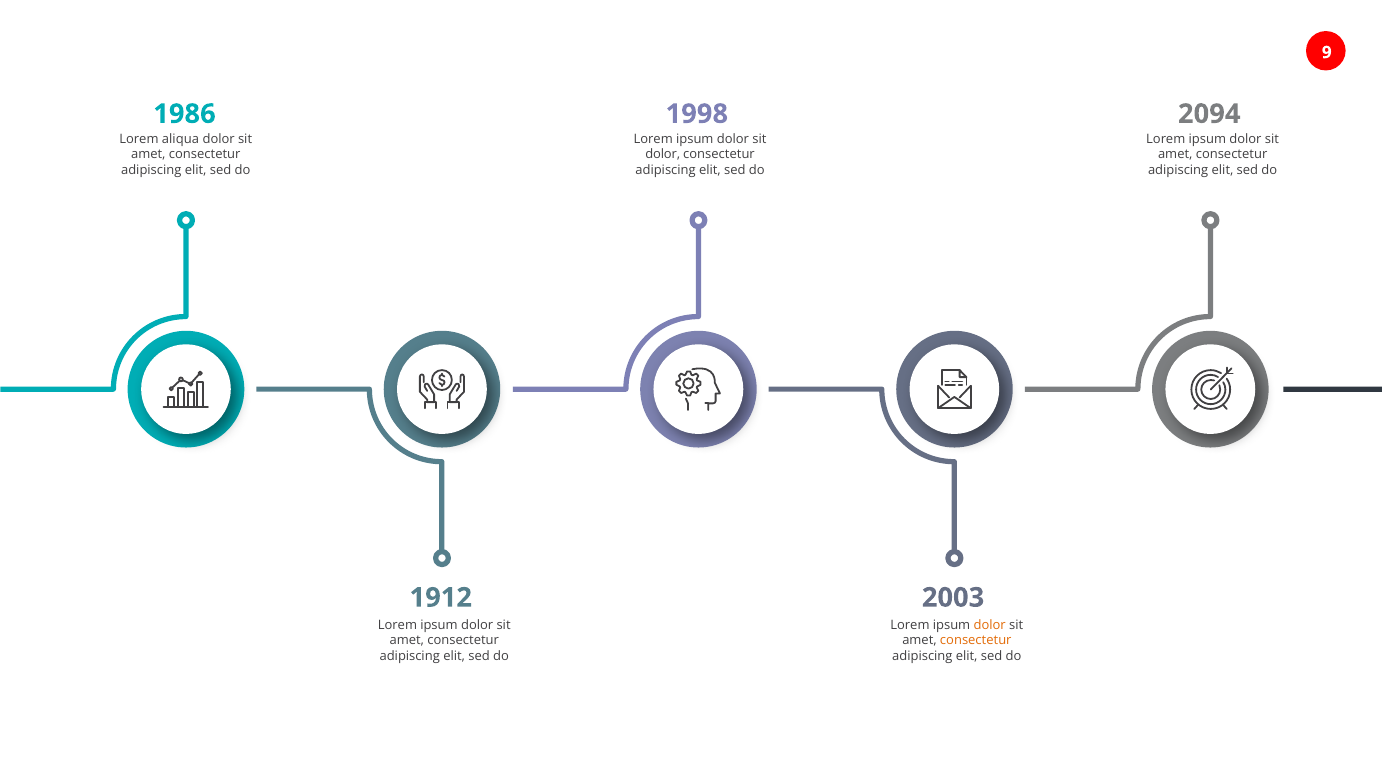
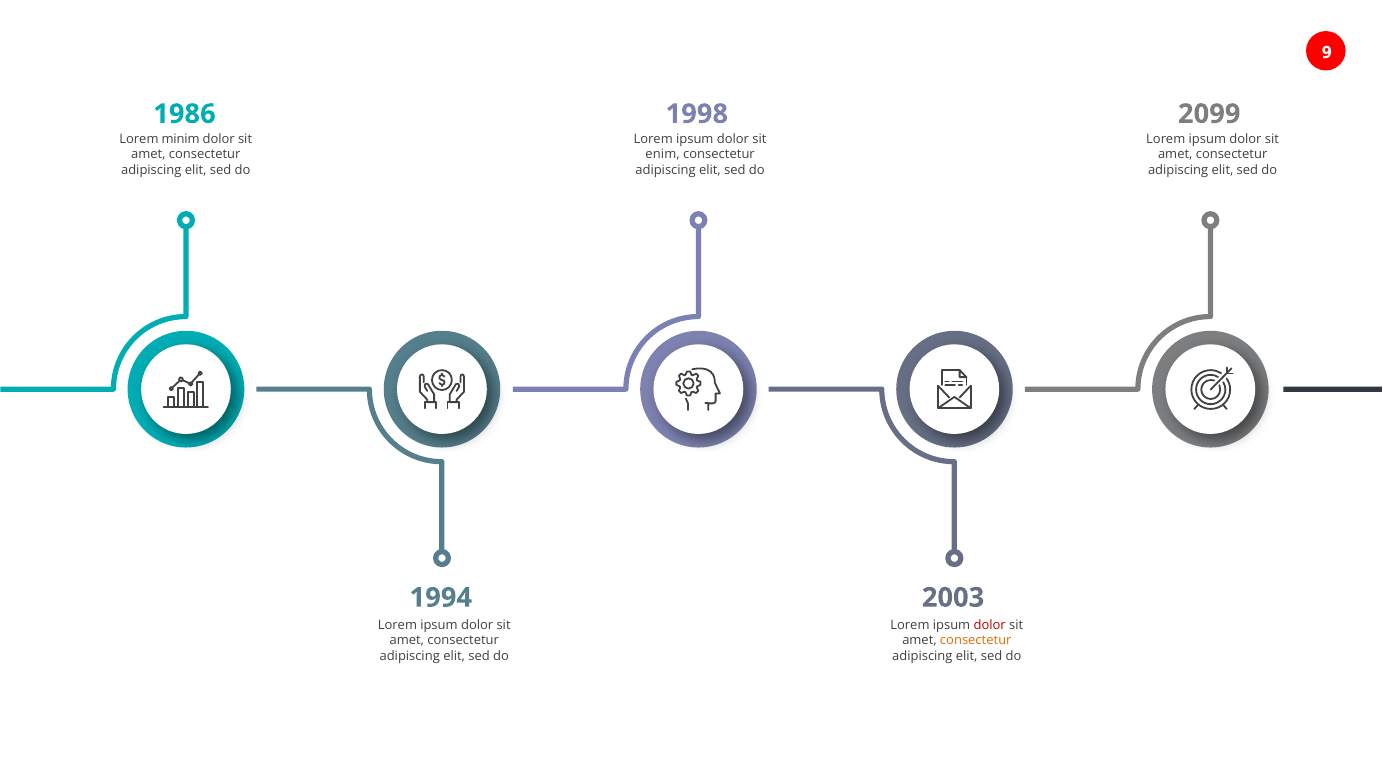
2094: 2094 -> 2099
aliqua: aliqua -> minim
dolor at (663, 155): dolor -> enim
1912: 1912 -> 1994
dolor at (990, 625) colour: orange -> red
